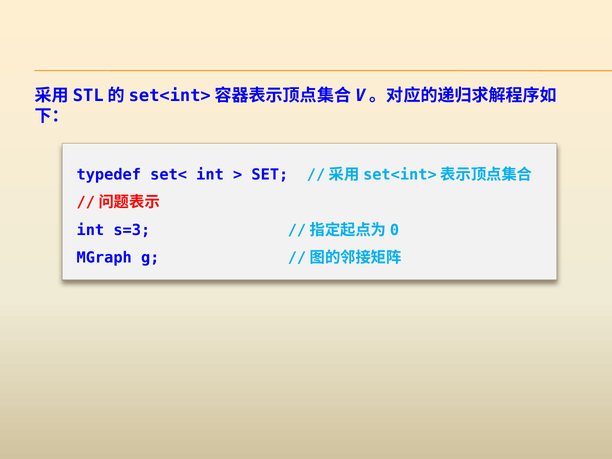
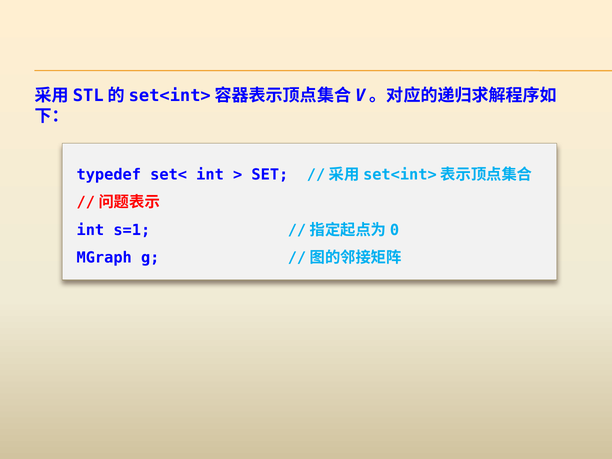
s=3: s=3 -> s=1
